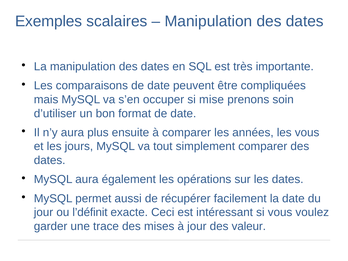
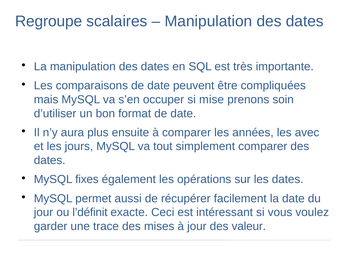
Exemples: Exemples -> Regroupe
les vous: vous -> avec
MySQL aura: aura -> fixes
